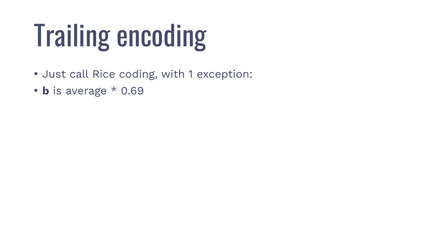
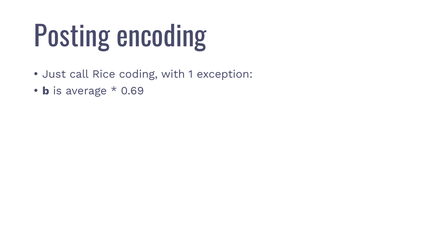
Trailing: Trailing -> Posting
